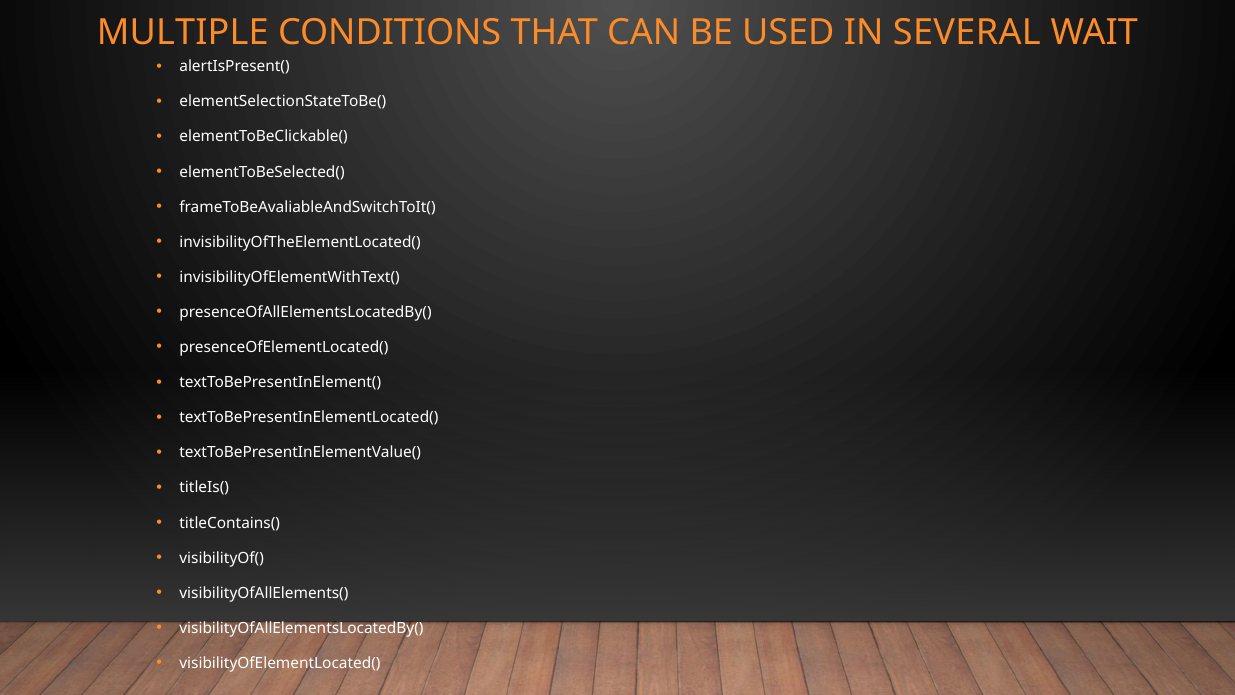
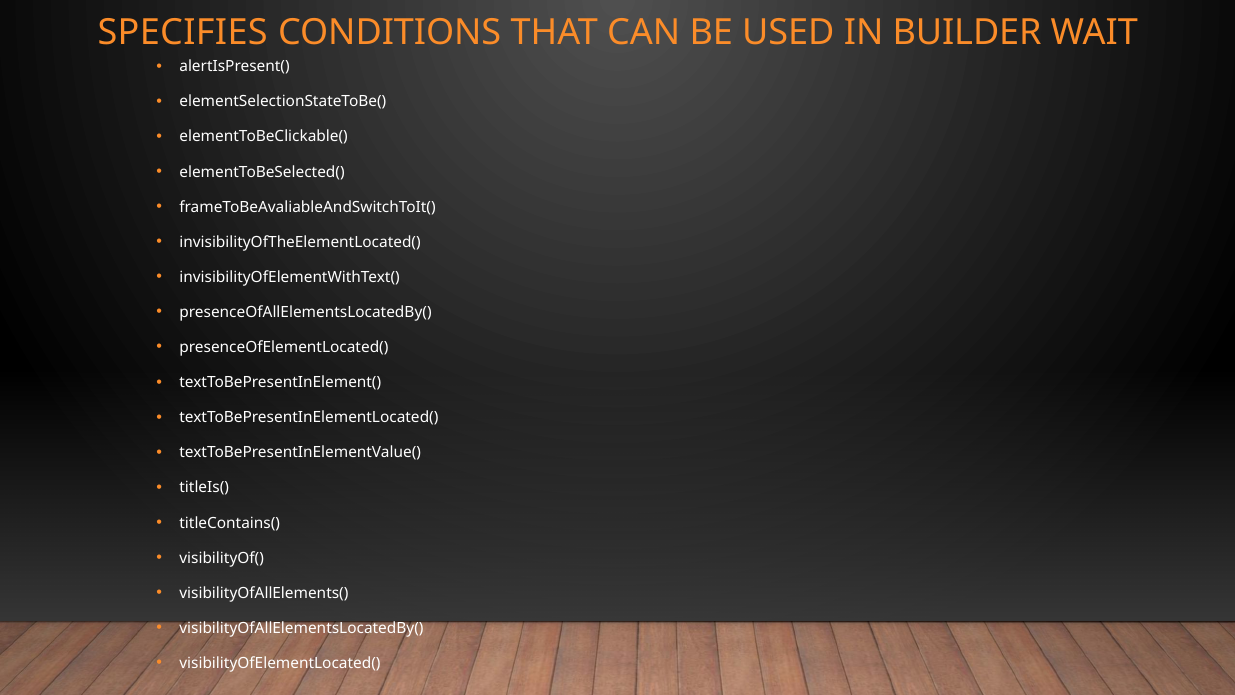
MULTIPLE: MULTIPLE -> SPECIFIES
SEVERAL: SEVERAL -> BUILDER
